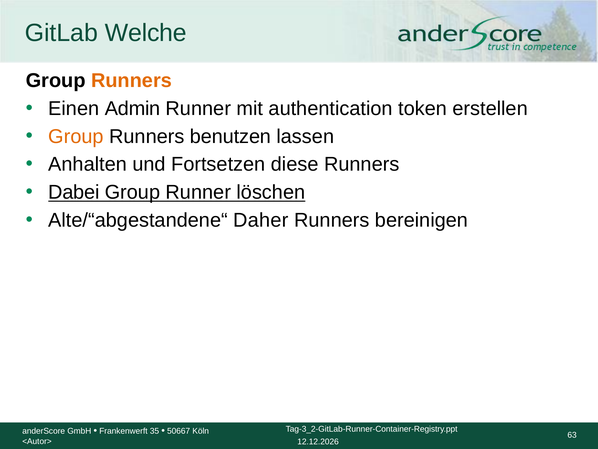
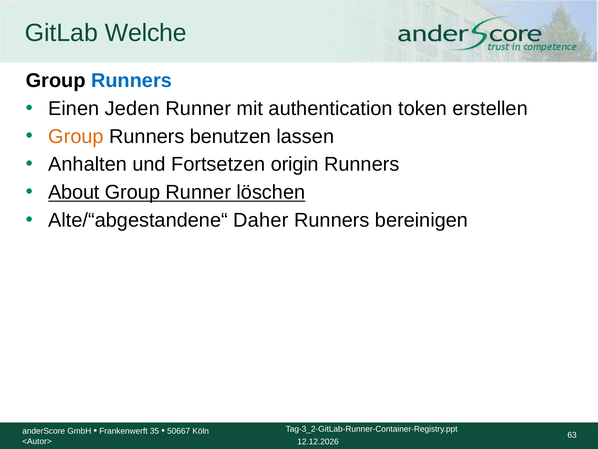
Runners at (131, 81) colour: orange -> blue
Admin: Admin -> Jeden
diese: diese -> origin
Dabei: Dabei -> About
